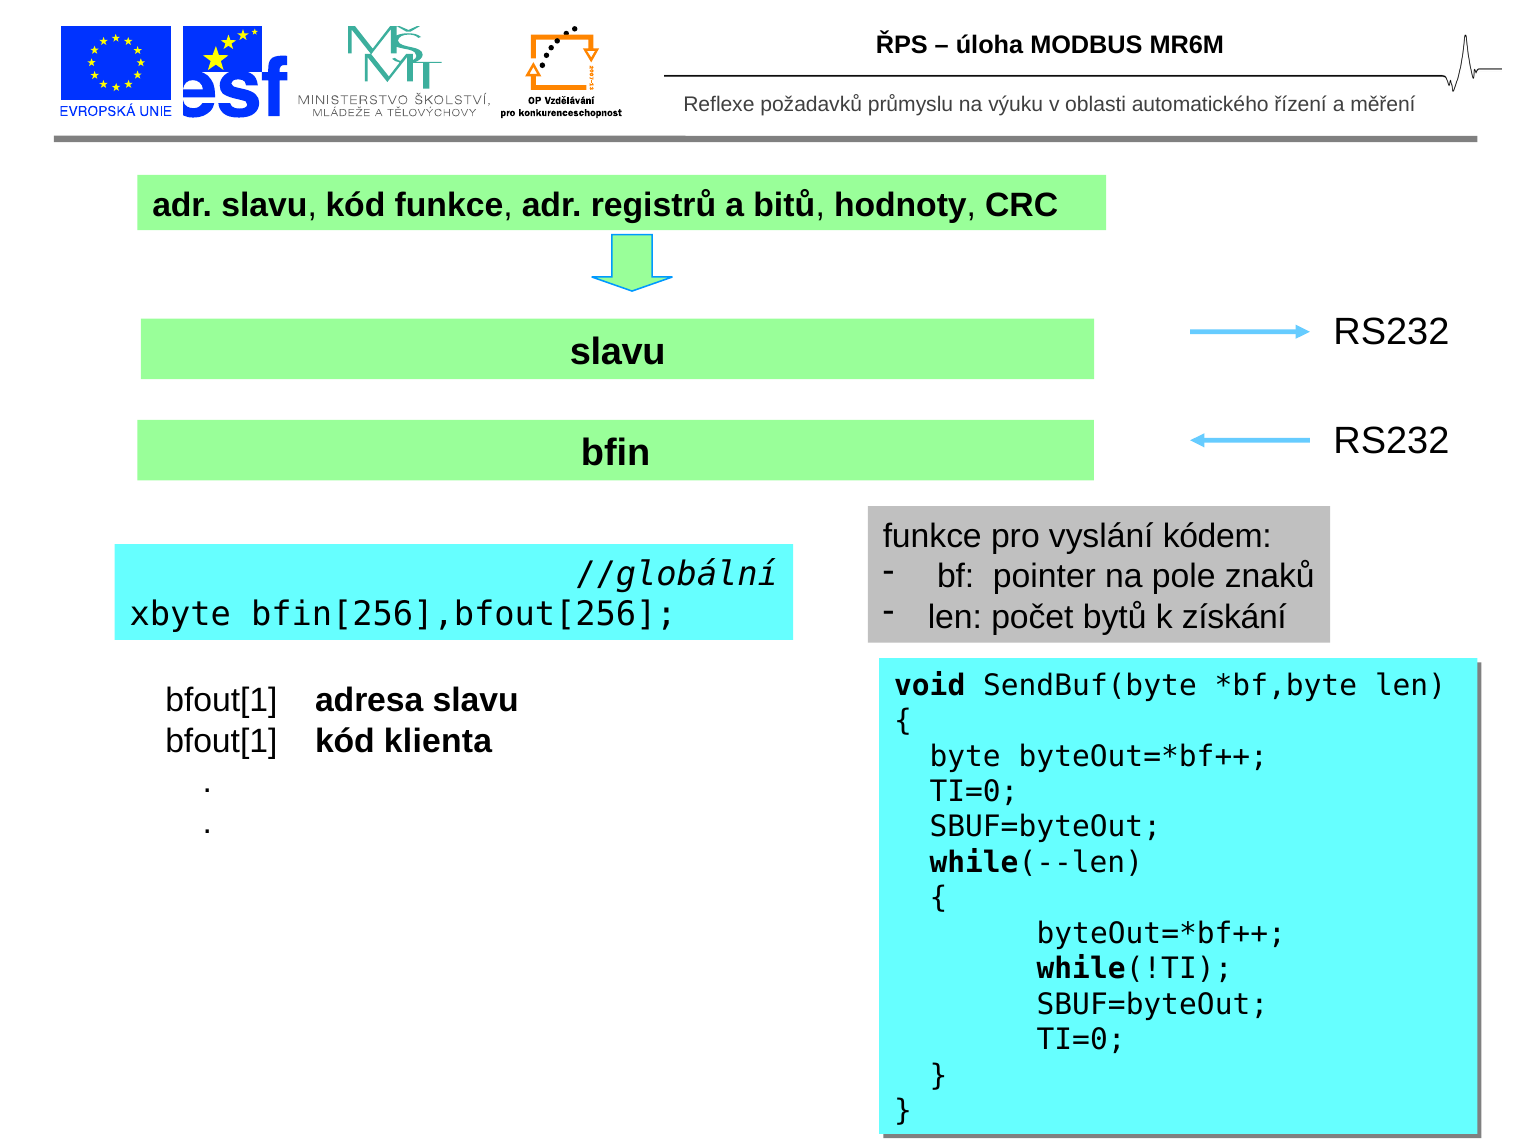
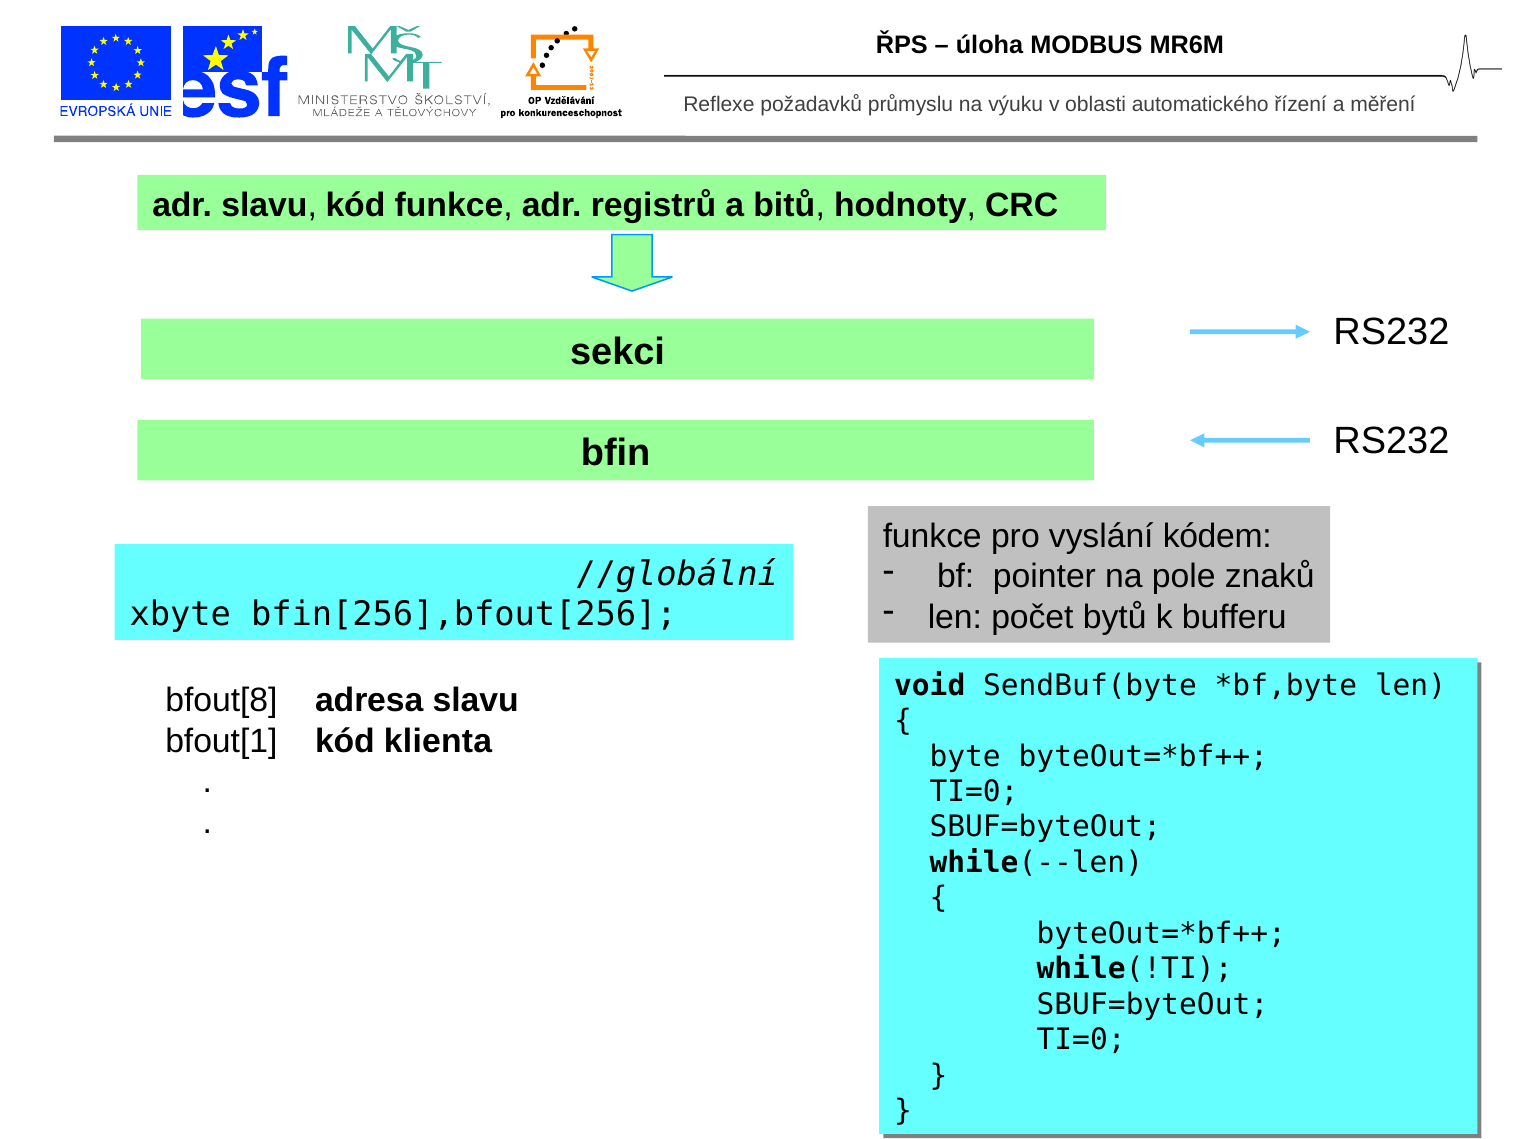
slavu at (618, 352): slavu -> sekci
získání: získání -> bufferu
bfout[1 at (221, 701): bfout[1 -> bfout[8
